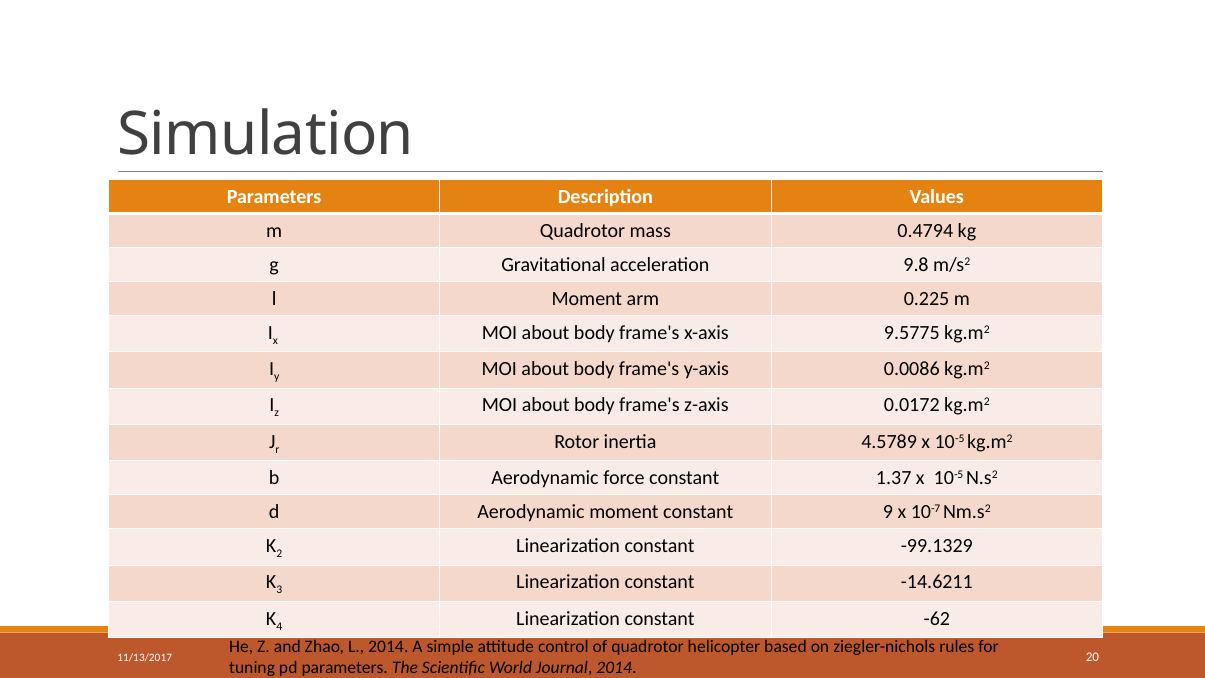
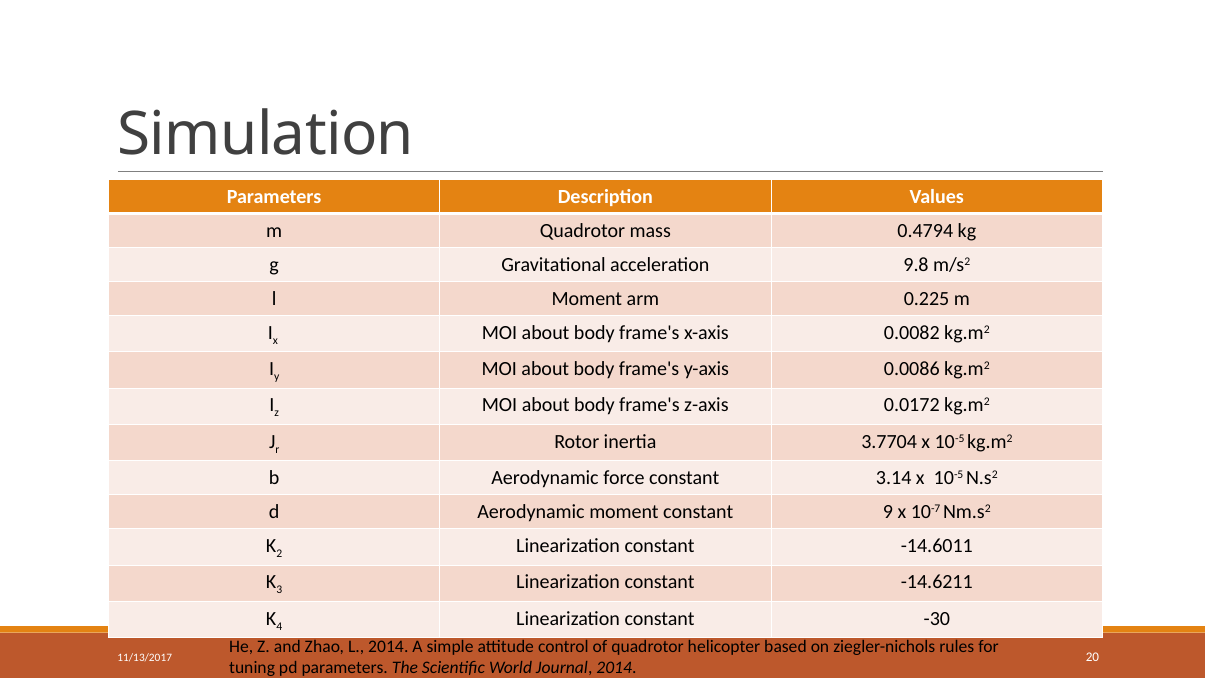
9.5775: 9.5775 -> 0.0082
4.5789: 4.5789 -> 3.7704
1.37: 1.37 -> 3.14
-99.1329: -99.1329 -> -14.6011
-62: -62 -> -30
